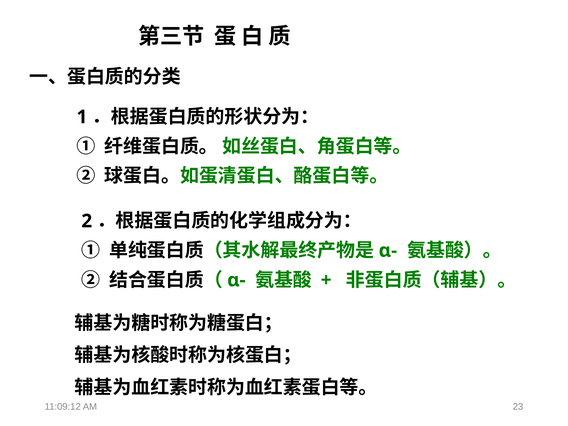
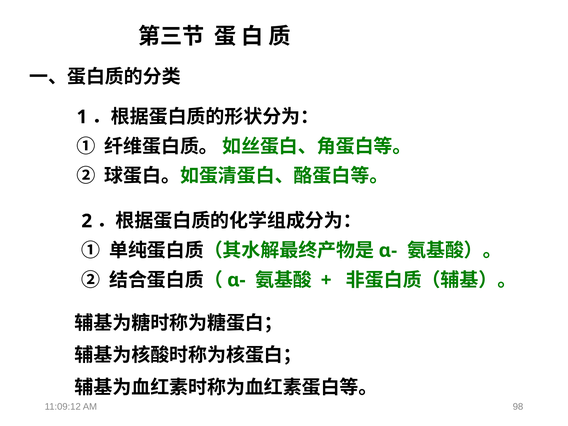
23: 23 -> 98
